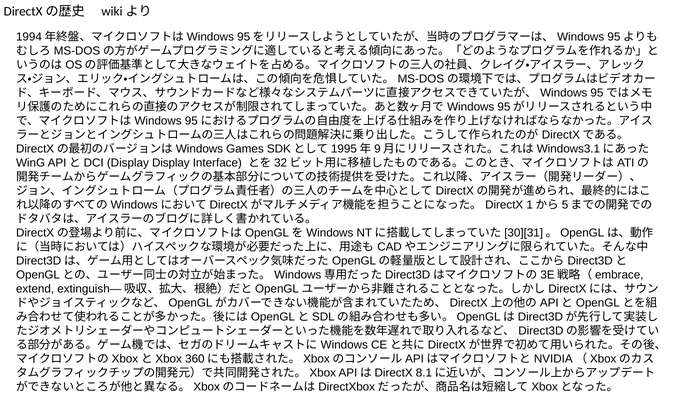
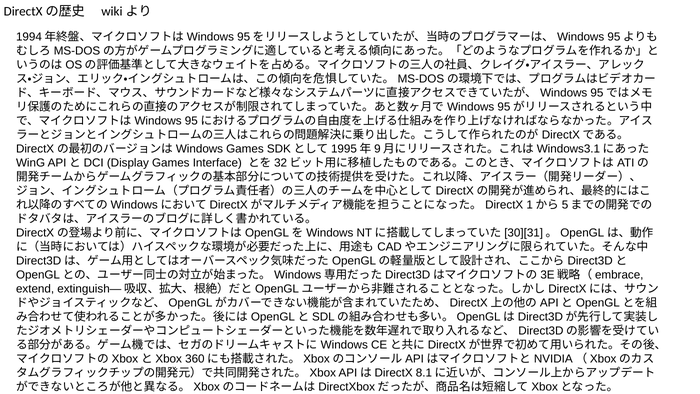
Display Display: Display -> Games
